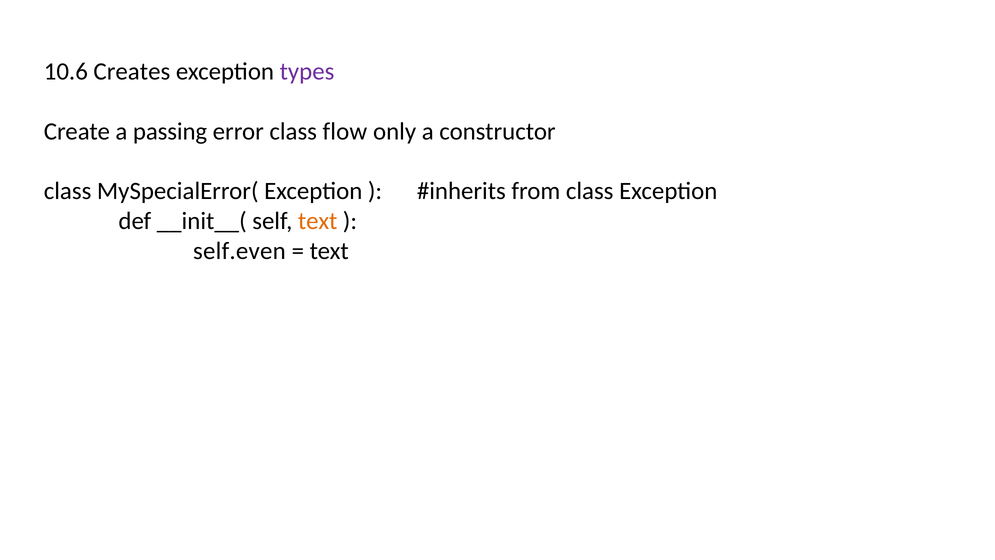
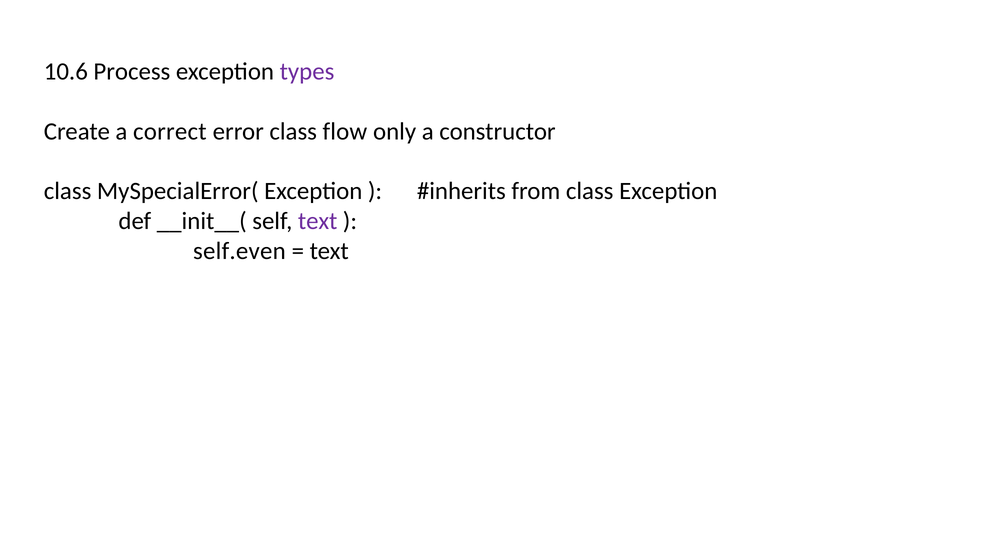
Creates: Creates -> Process
passing: passing -> correct
text at (318, 221) colour: orange -> purple
